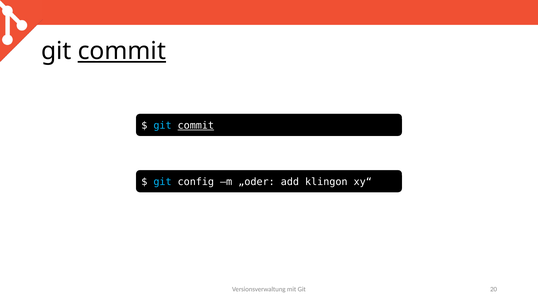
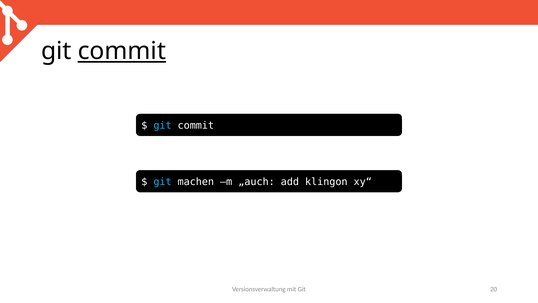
commit at (196, 125) underline: present -> none
config: config -> machen
„oder: „oder -> „auch
